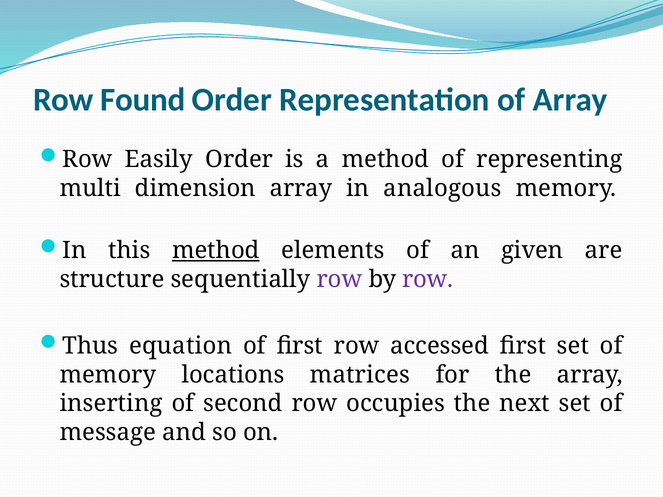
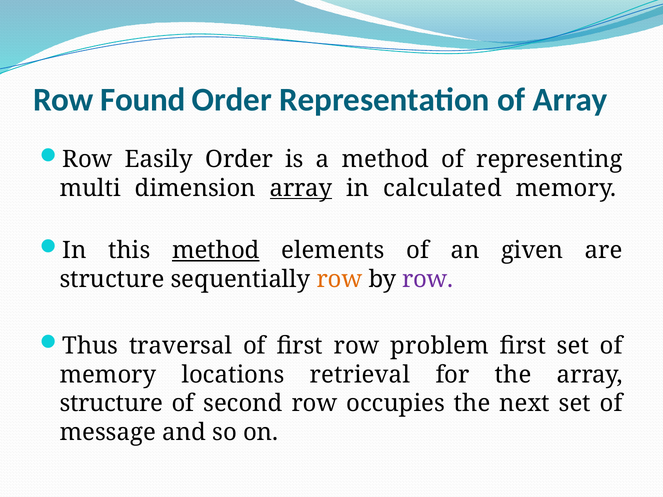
array at (301, 188) underline: none -> present
analogous: analogous -> calculated
row at (339, 279) colour: purple -> orange
equation: equation -> traversal
accessed: accessed -> problem
matrices: matrices -> retrieval
inserting at (111, 404): inserting -> structure
